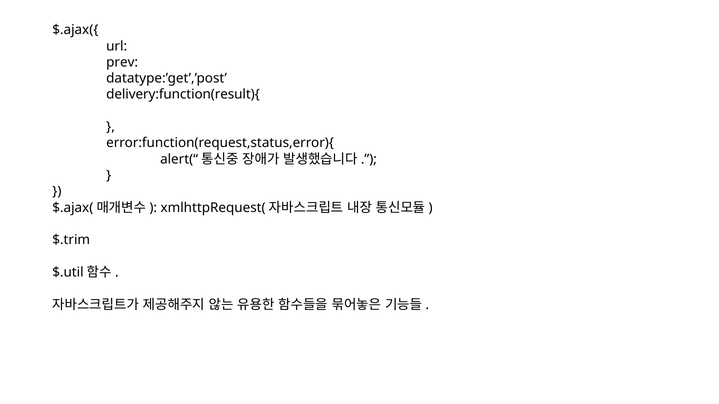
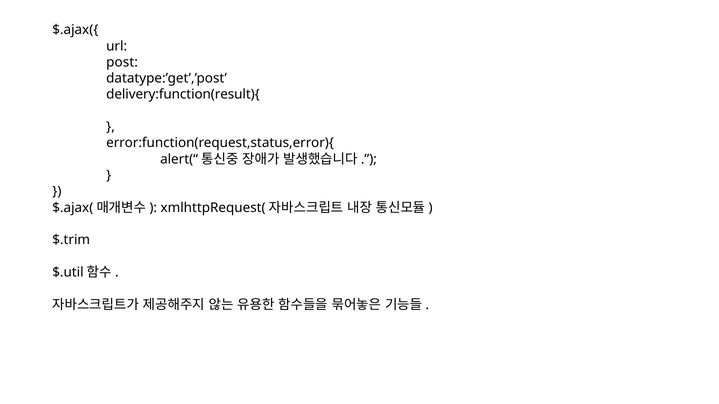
prev: prev -> post
